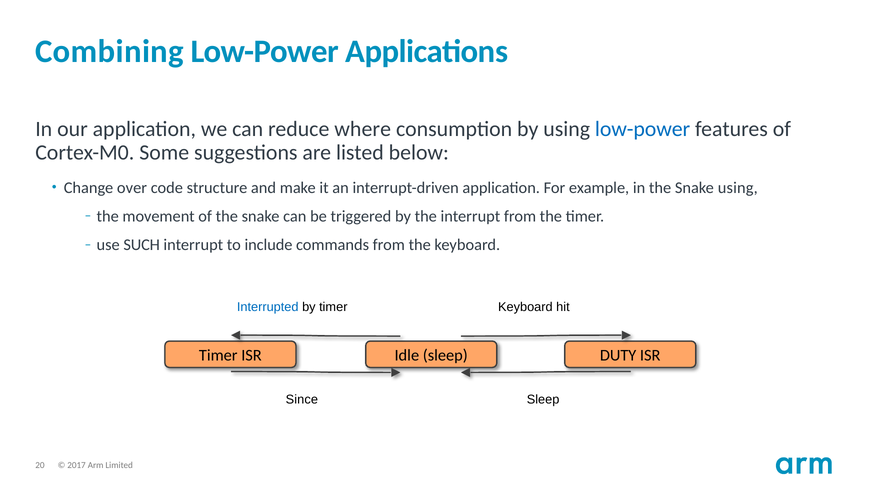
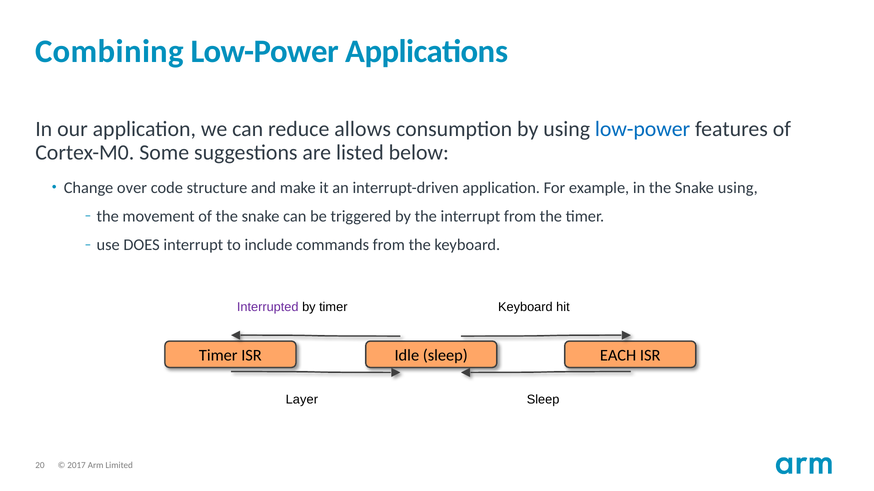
where: where -> allows
SUCH: SUCH -> DOES
Interrupted colour: blue -> purple
DUTY: DUTY -> EACH
Since: Since -> Layer
